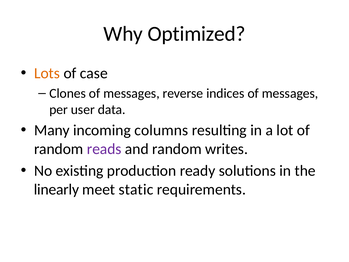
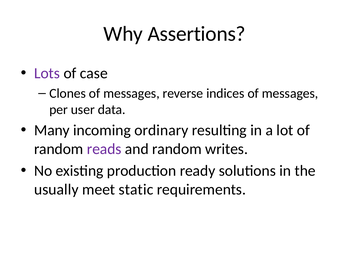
Optimized: Optimized -> Assertions
Lots colour: orange -> purple
columns: columns -> ordinary
linearly: linearly -> usually
